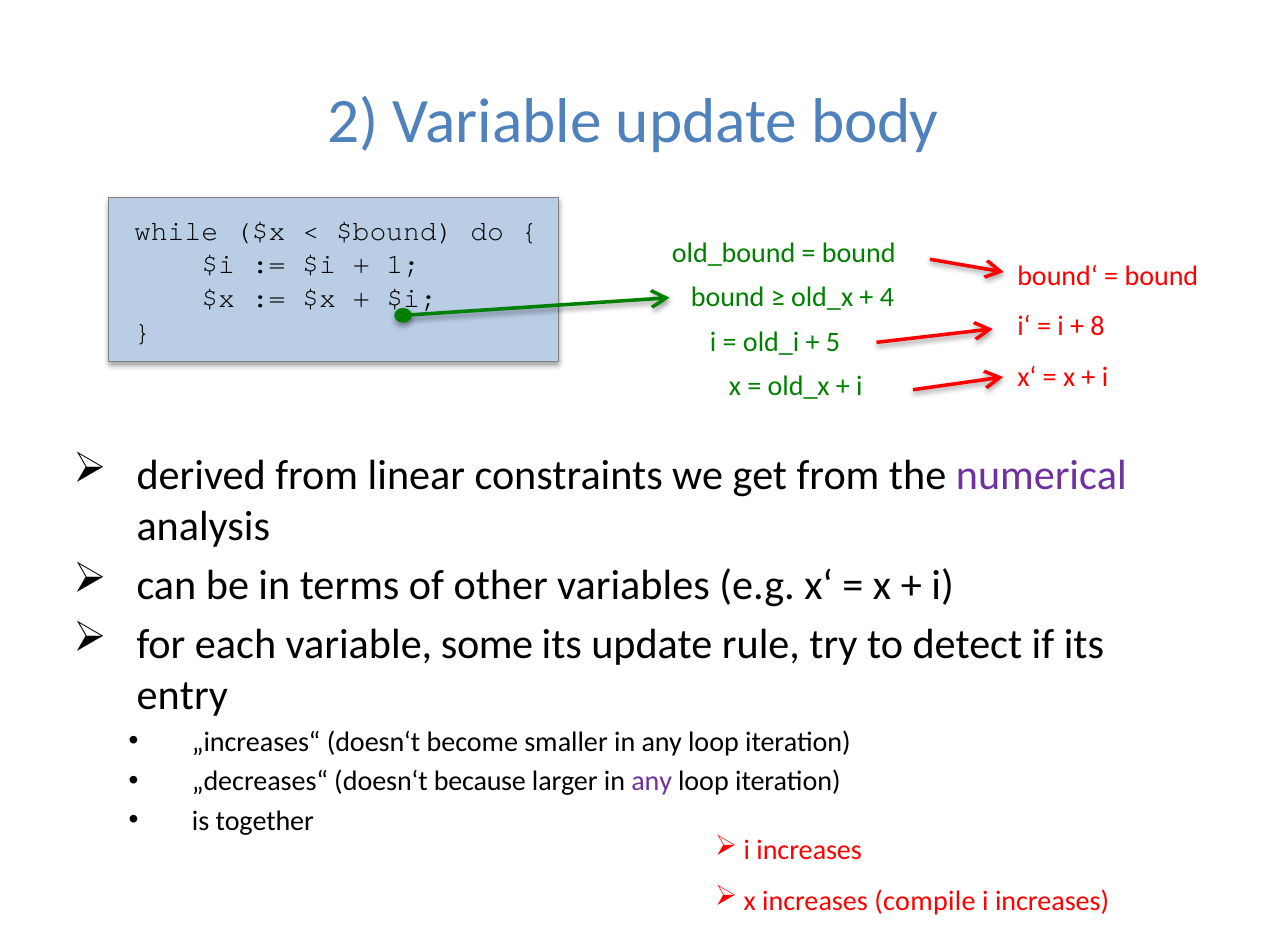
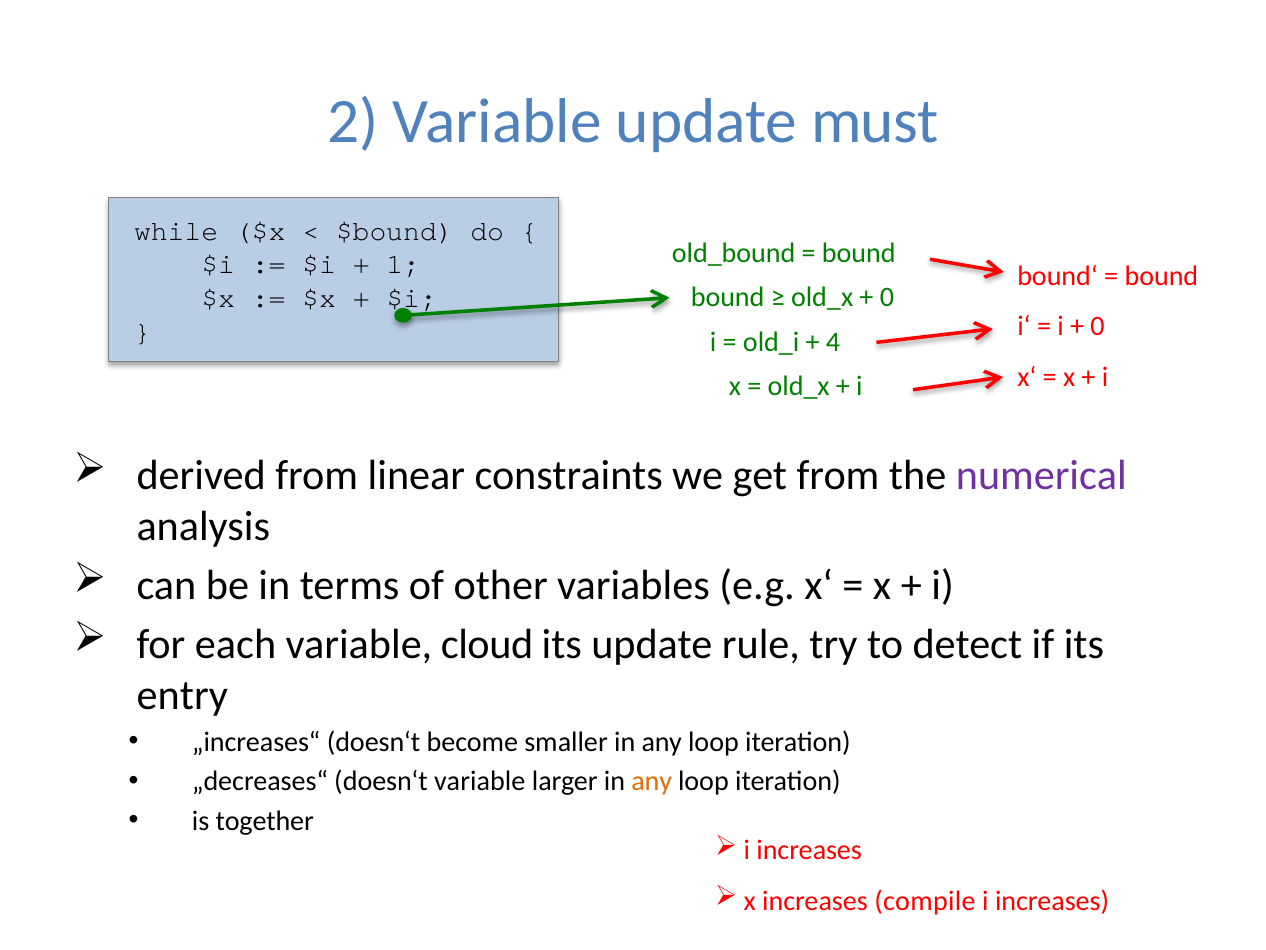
body: body -> must
4 at (887, 297): 4 -> 0
8 at (1097, 326): 8 -> 0
5: 5 -> 4
some: some -> cloud
doesn‘t because: because -> variable
any at (652, 781) colour: purple -> orange
